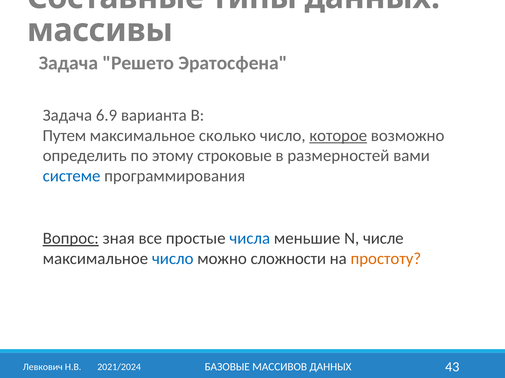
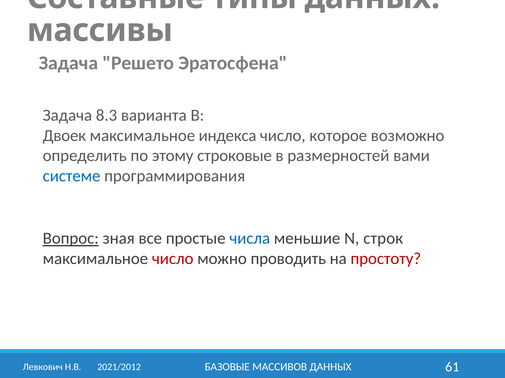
6.9: 6.9 -> 8.3
Путем: Путем -> Двоек
сколько: сколько -> индекса
которое underline: present -> none
числе: числе -> строк
число at (173, 259) colour: blue -> red
сложности: сложности -> проводить
простоту colour: orange -> red
43: 43 -> 61
2021/2024: 2021/2024 -> 2021/2012
